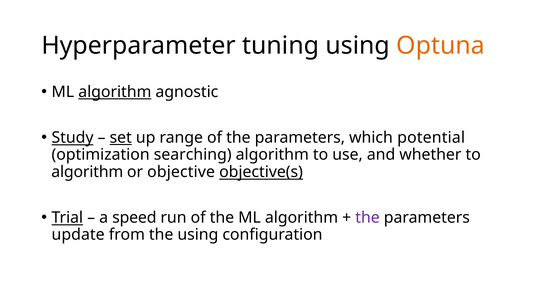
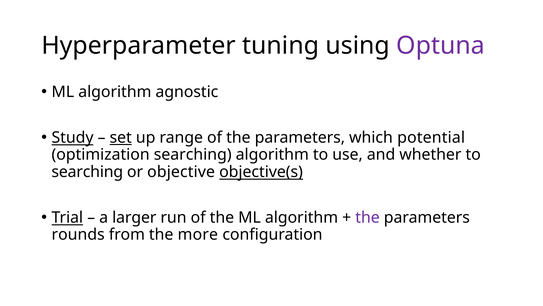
Optuna colour: orange -> purple
algorithm at (115, 92) underline: present -> none
algorithm at (87, 172): algorithm -> searching
speed: speed -> larger
update: update -> rounds
the using: using -> more
